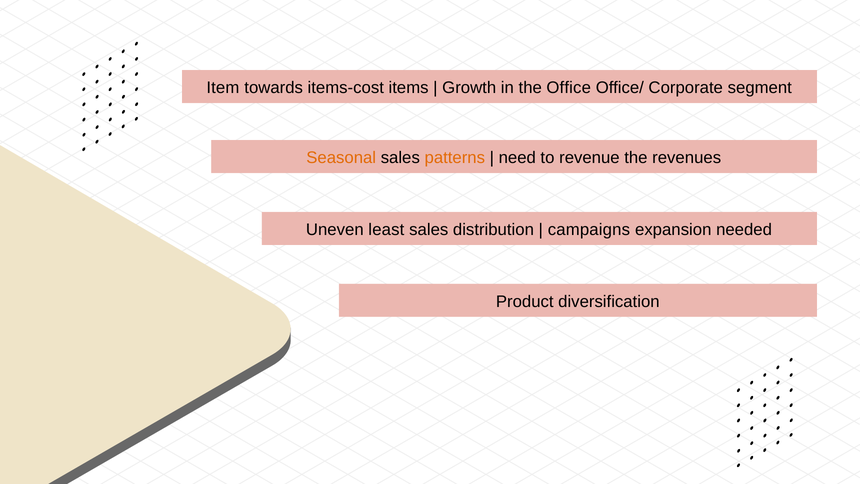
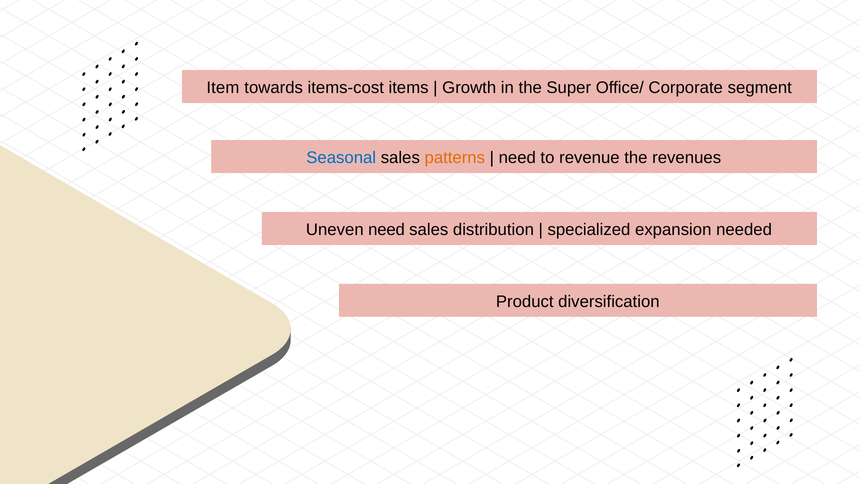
Office: Office -> Super
Seasonal colour: orange -> blue
Uneven least: least -> need
campaigns: campaigns -> specialized
